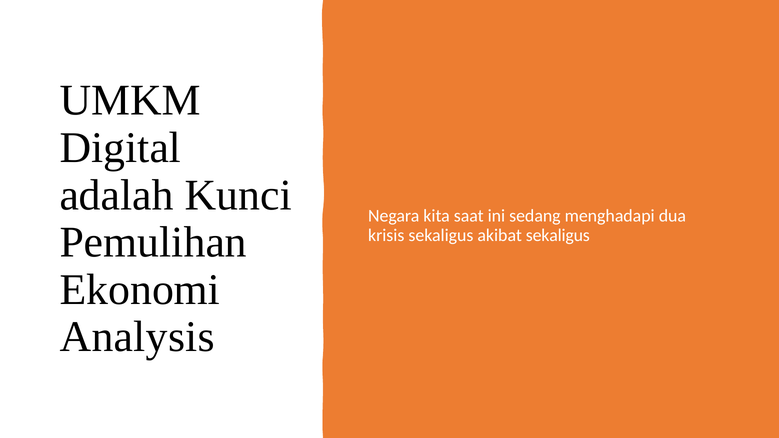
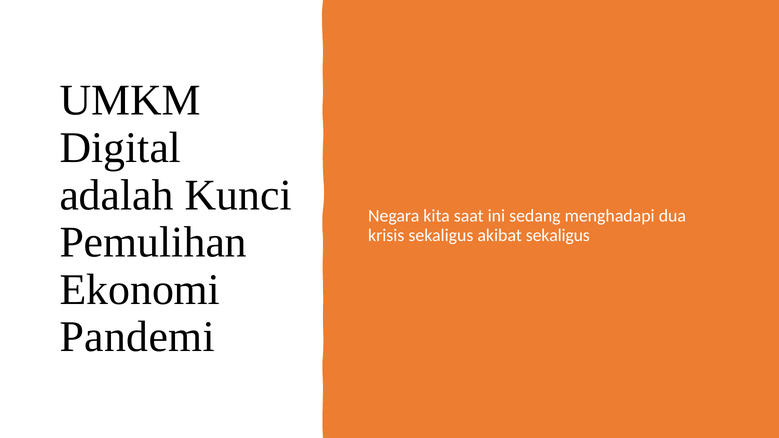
Analysis: Analysis -> Pandemi
